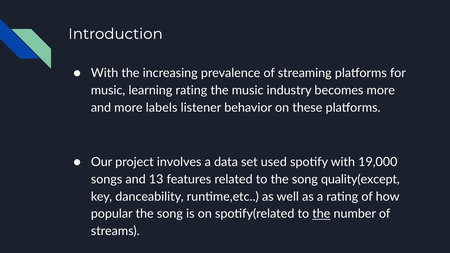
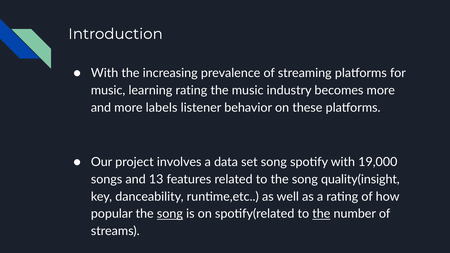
set used: used -> song
quality(except: quality(except -> quality(insight
song at (170, 214) underline: none -> present
